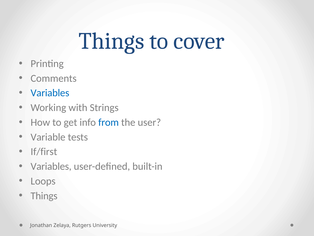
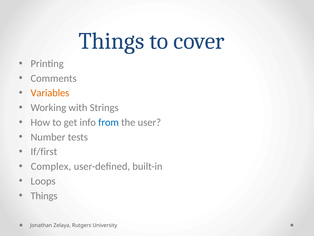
Variables at (50, 93) colour: blue -> orange
Variable: Variable -> Number
Variables at (51, 166): Variables -> Complex
